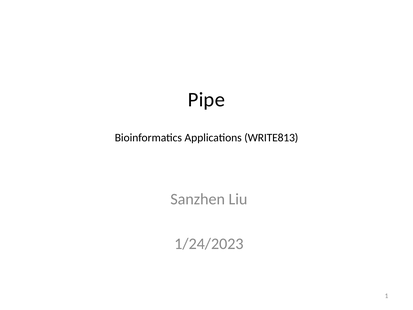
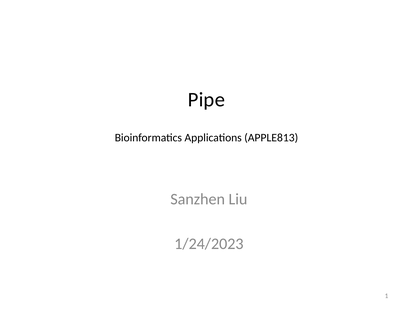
WRITE813: WRITE813 -> APPLE813
